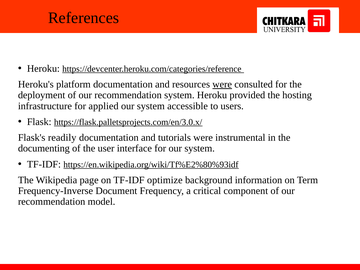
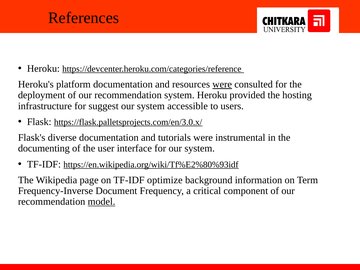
applied: applied -> suggest
readily: readily -> diverse
model underline: none -> present
